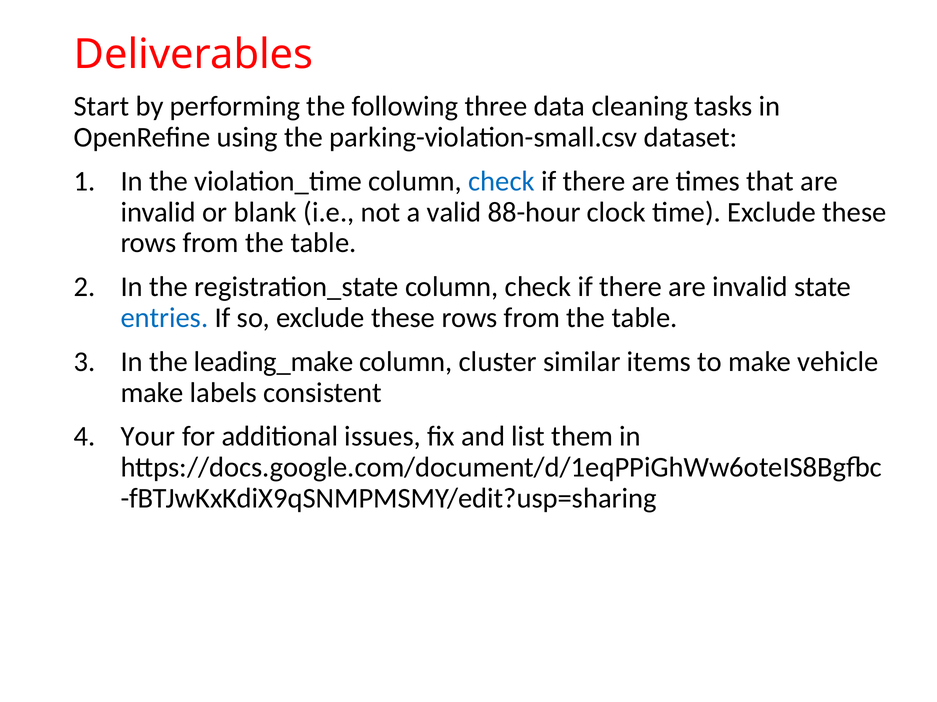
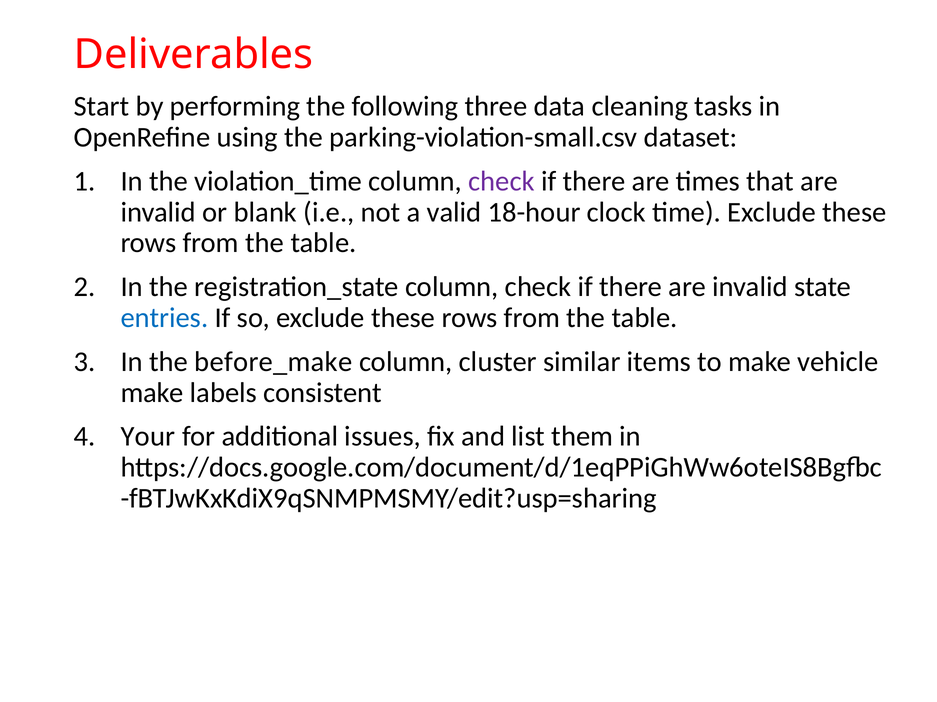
check at (502, 181) colour: blue -> purple
88-hour: 88-hour -> 18-hour
leading_make: leading_make -> before_make
